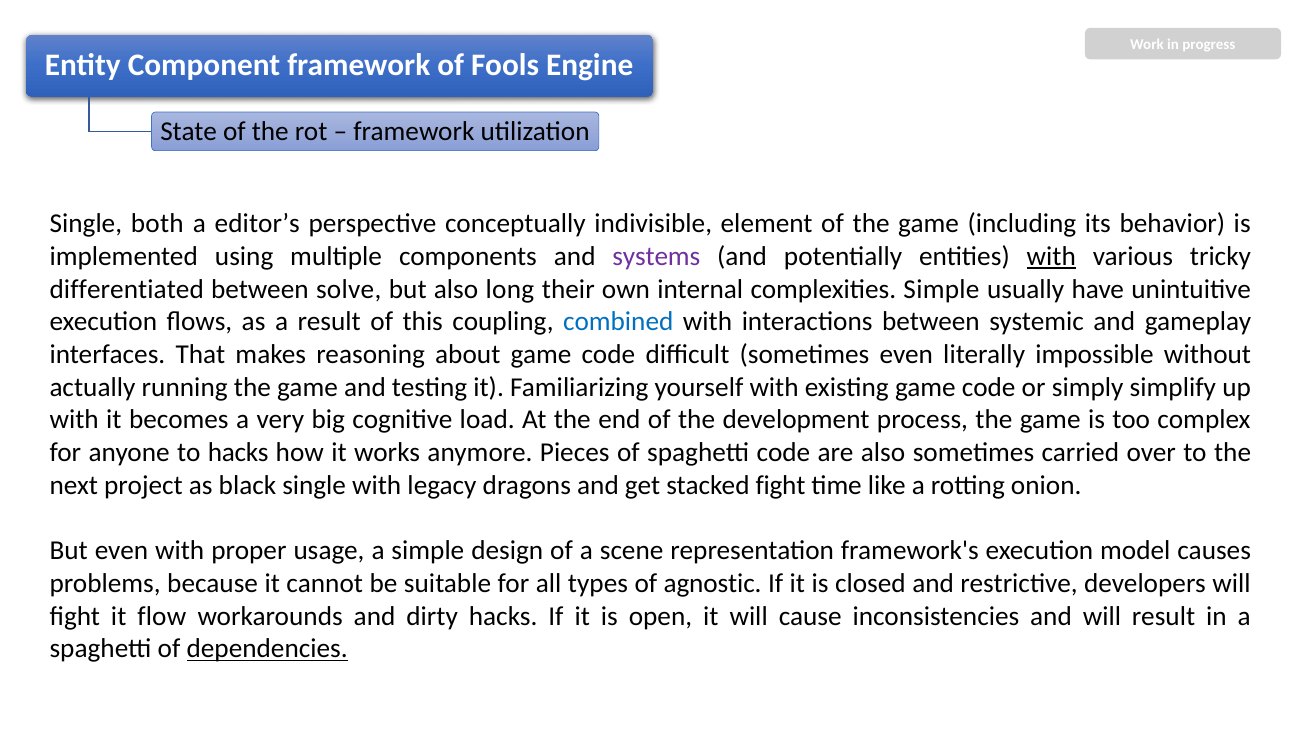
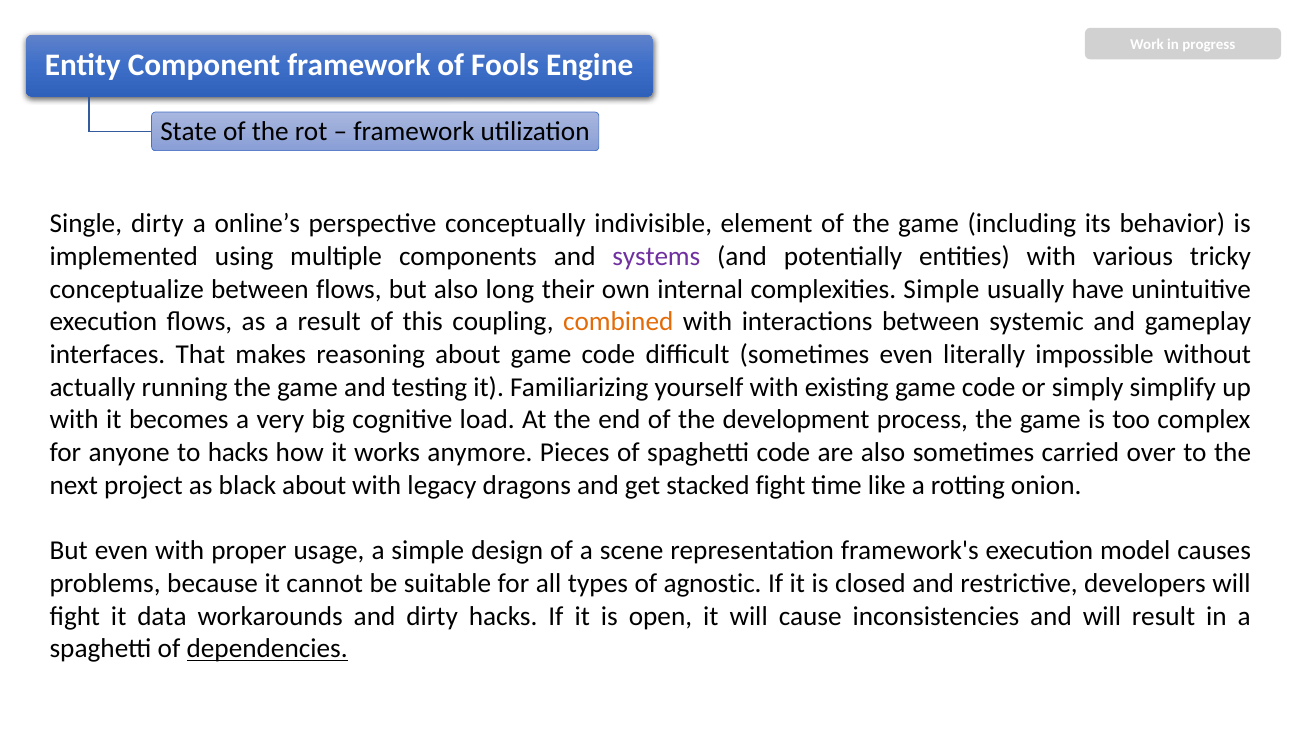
Single both: both -> dirty
editor’s: editor’s -> online’s
with at (1051, 257) underline: present -> none
differentiated: differentiated -> conceptualize
between solve: solve -> flows
combined colour: blue -> orange
black single: single -> about
flow: flow -> data
